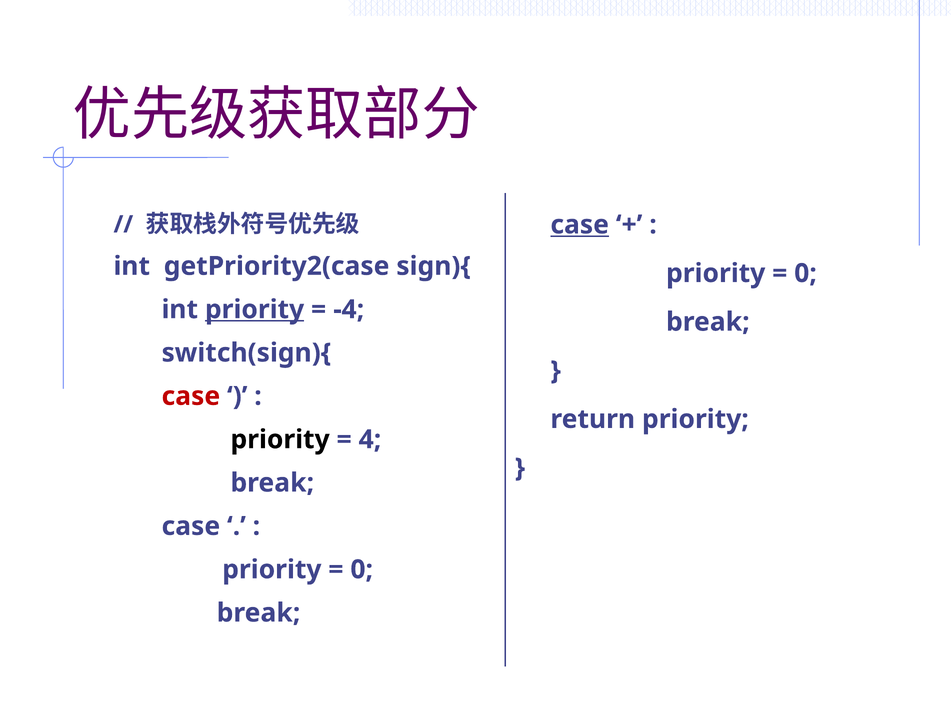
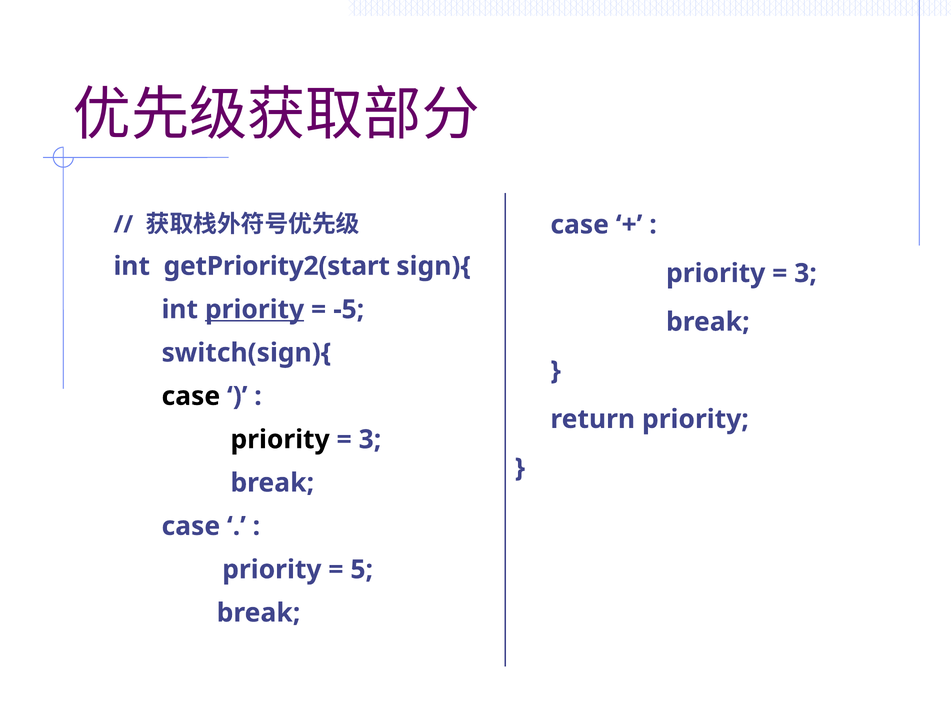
case at (580, 225) underline: present -> none
getPriority2(case: getPriority2(case -> getPriority2(start
0 at (806, 273): 0 -> 3
-4: -4 -> -5
case at (191, 396) colour: red -> black
4 at (370, 440): 4 -> 3
0 at (362, 570): 0 -> 5
